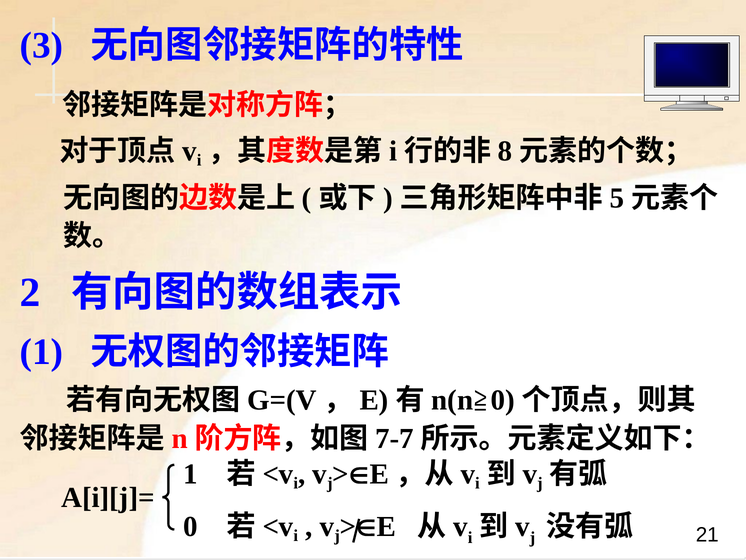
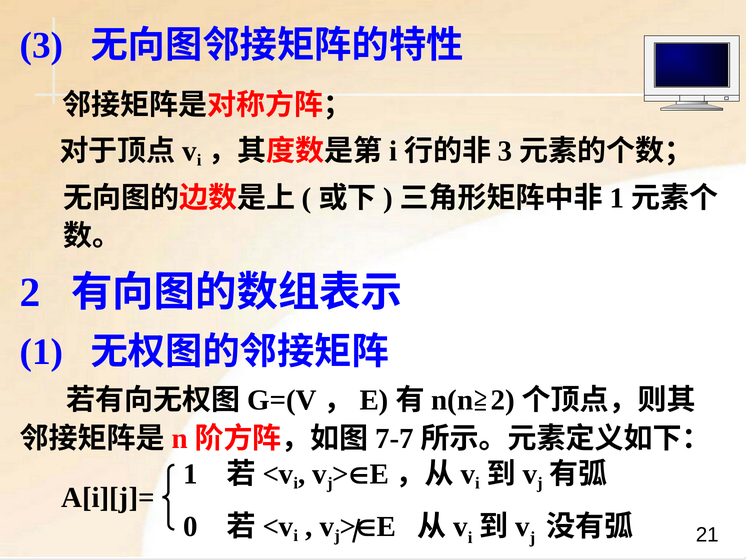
8 at (505, 151): 8 -> 3
5 at (617, 198): 5 -> 1
0 at (503, 400): 0 -> 2
